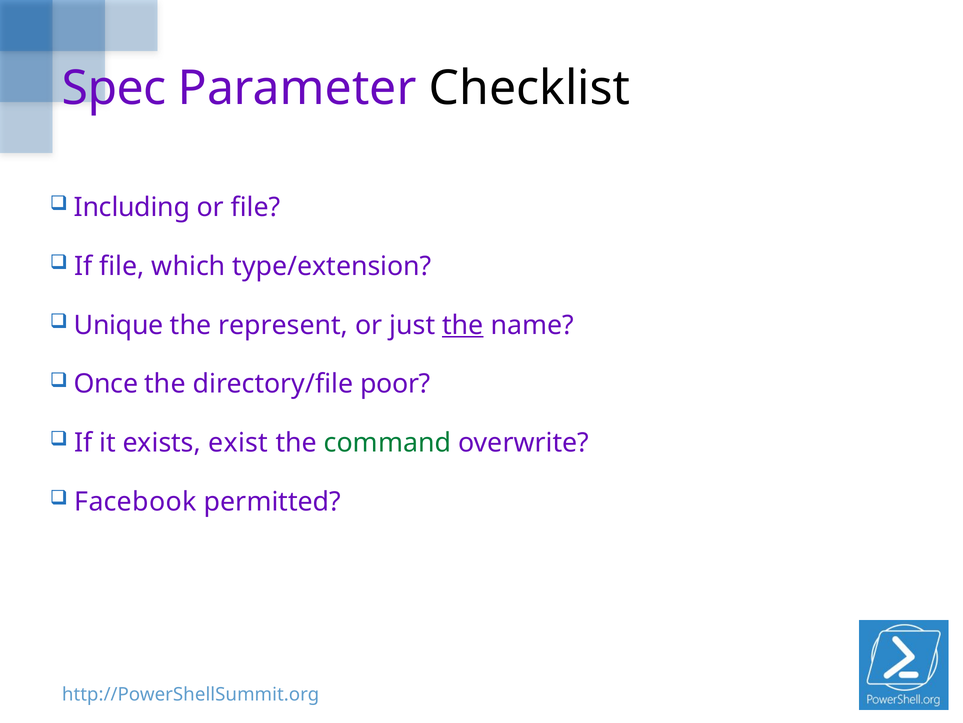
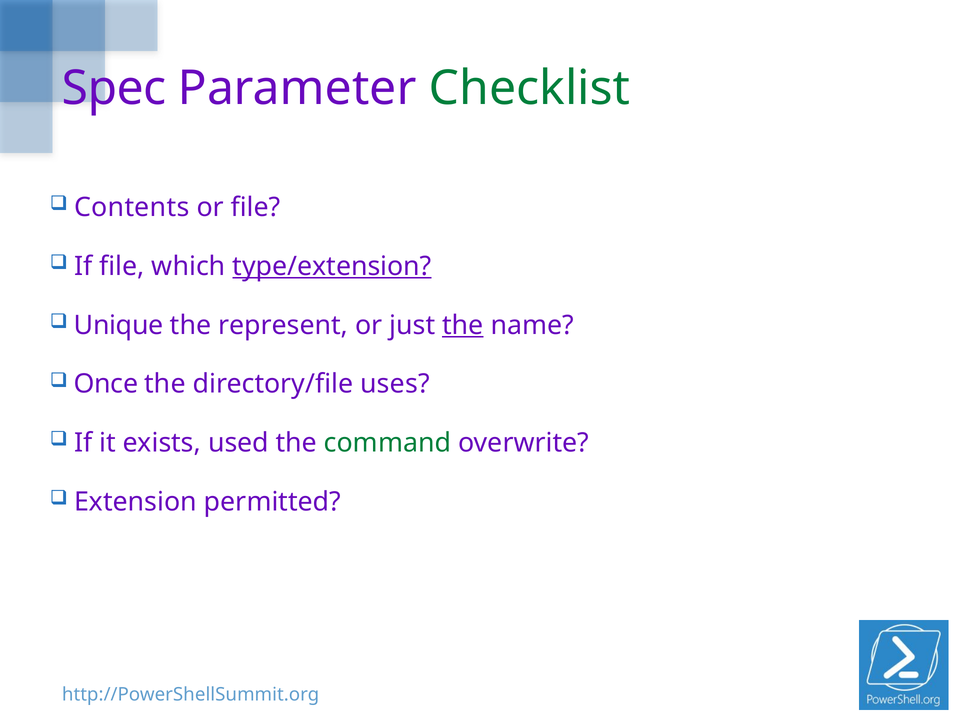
Checklist colour: black -> green
Including: Including -> Contents
type/extension underline: none -> present
poor: poor -> uses
exist: exist -> used
Facebook: Facebook -> Extension
